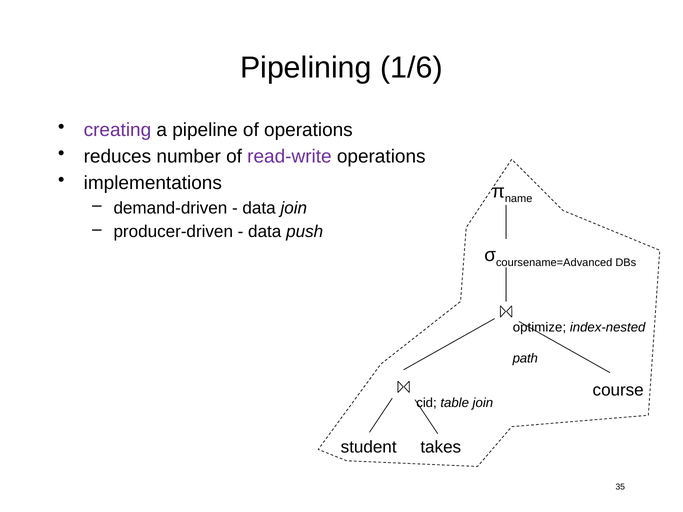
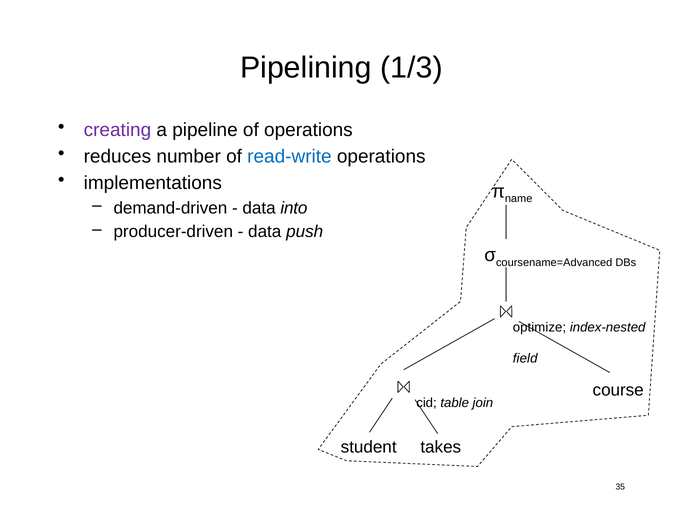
1/6: 1/6 -> 1/3
read-write colour: purple -> blue
data join: join -> into
path: path -> field
